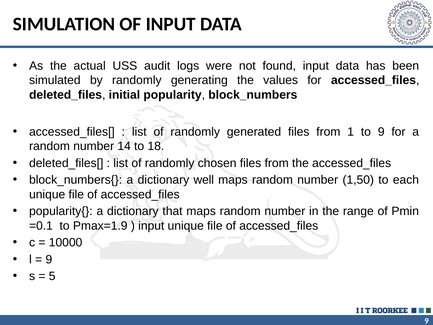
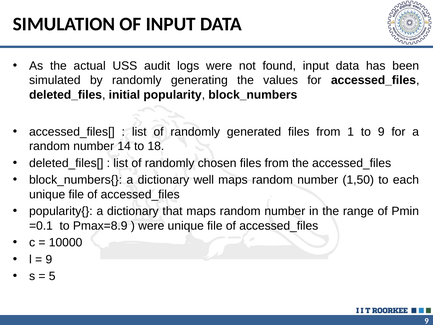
Pmax=1.9: Pmax=1.9 -> Pmax=8.9
input at (151, 226): input -> were
